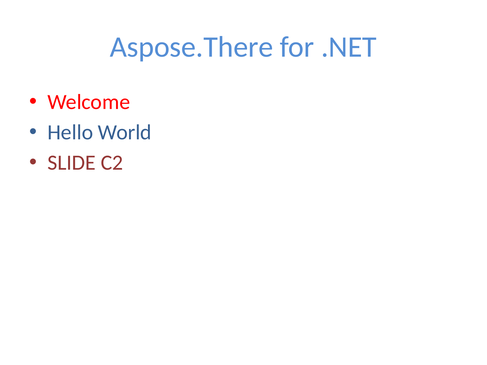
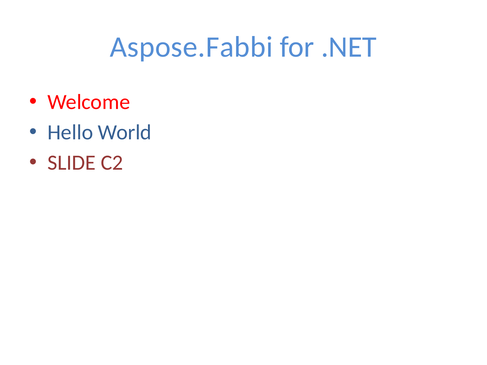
Aspose.There: Aspose.There -> Aspose.Fabbi
